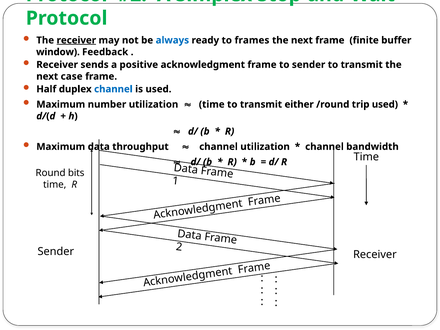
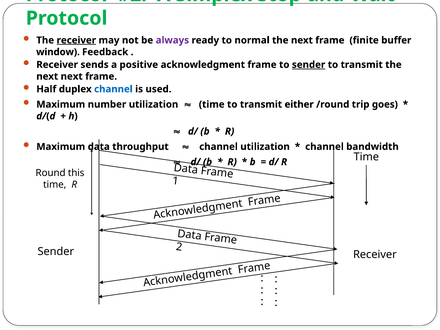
always colour: blue -> purple
frames: frames -> normal
sender at (309, 65) underline: none -> present
next case: case -> next
trip used: used -> goes
bits: bits -> this
